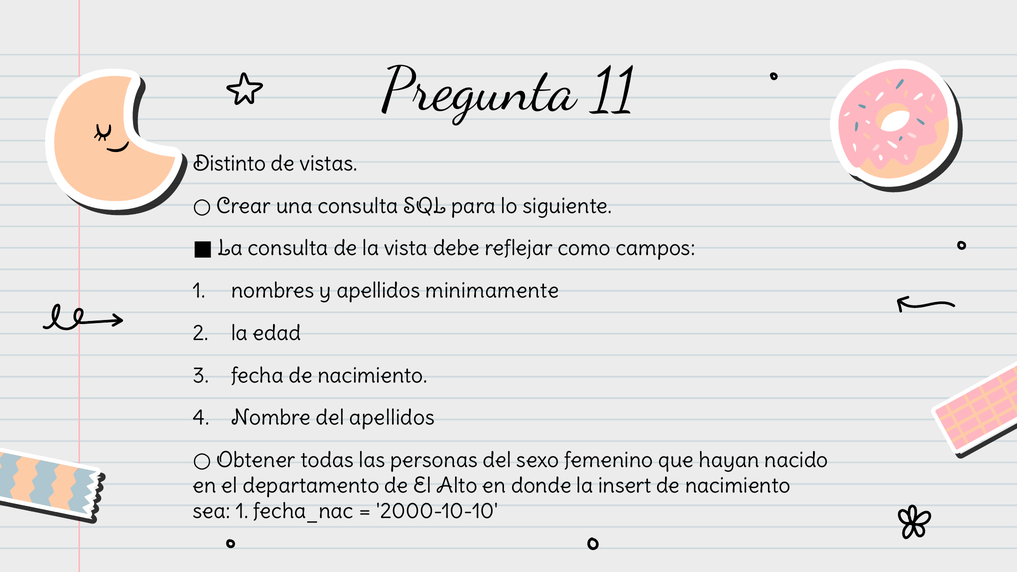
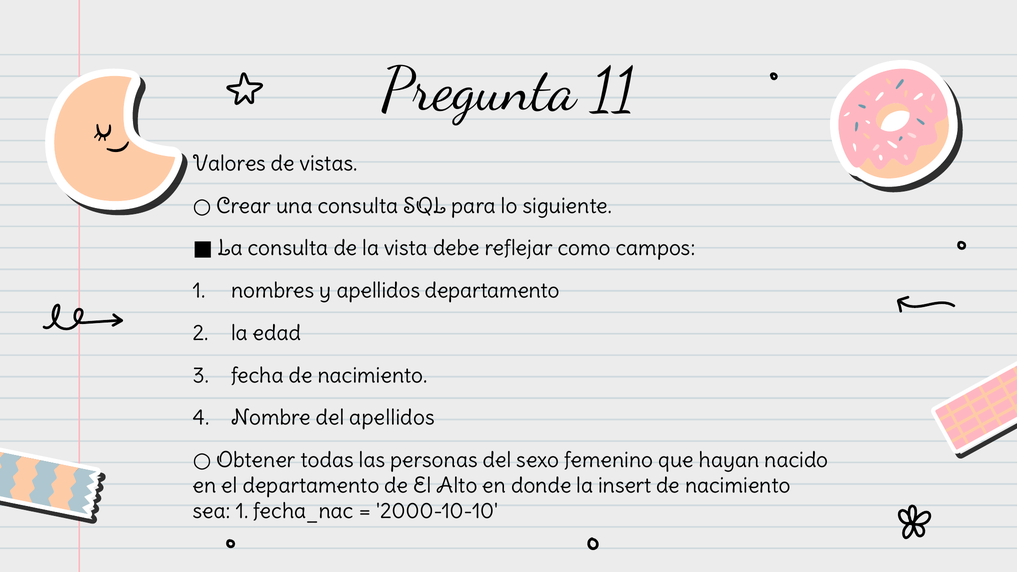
Distinto: Distinto -> Valores
apellidos minimamente: minimamente -> departamento
